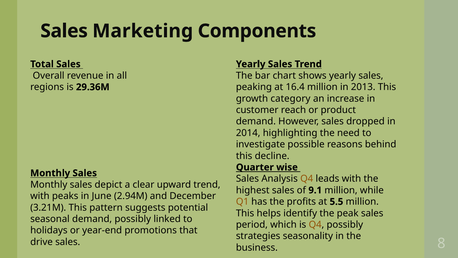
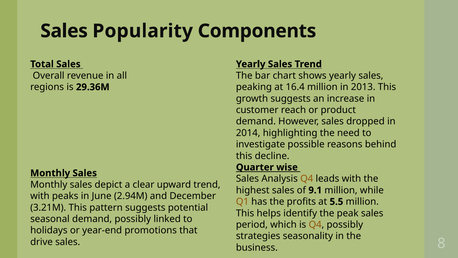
Marketing: Marketing -> Popularity
growth category: category -> suggests
